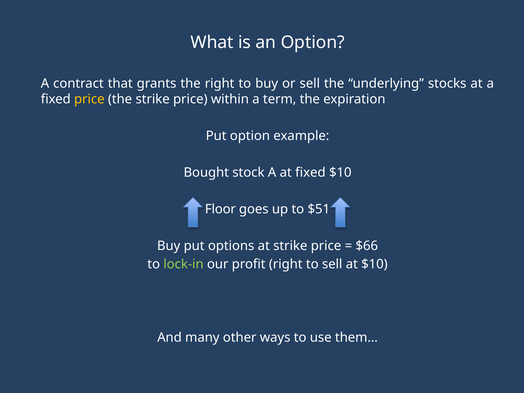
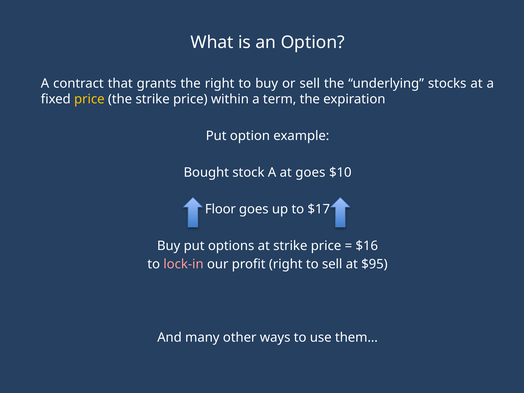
at fixed: fixed -> goes
$51: $51 -> $17
$66: $66 -> $16
lock-in colour: light green -> pink
at $10: $10 -> $95
